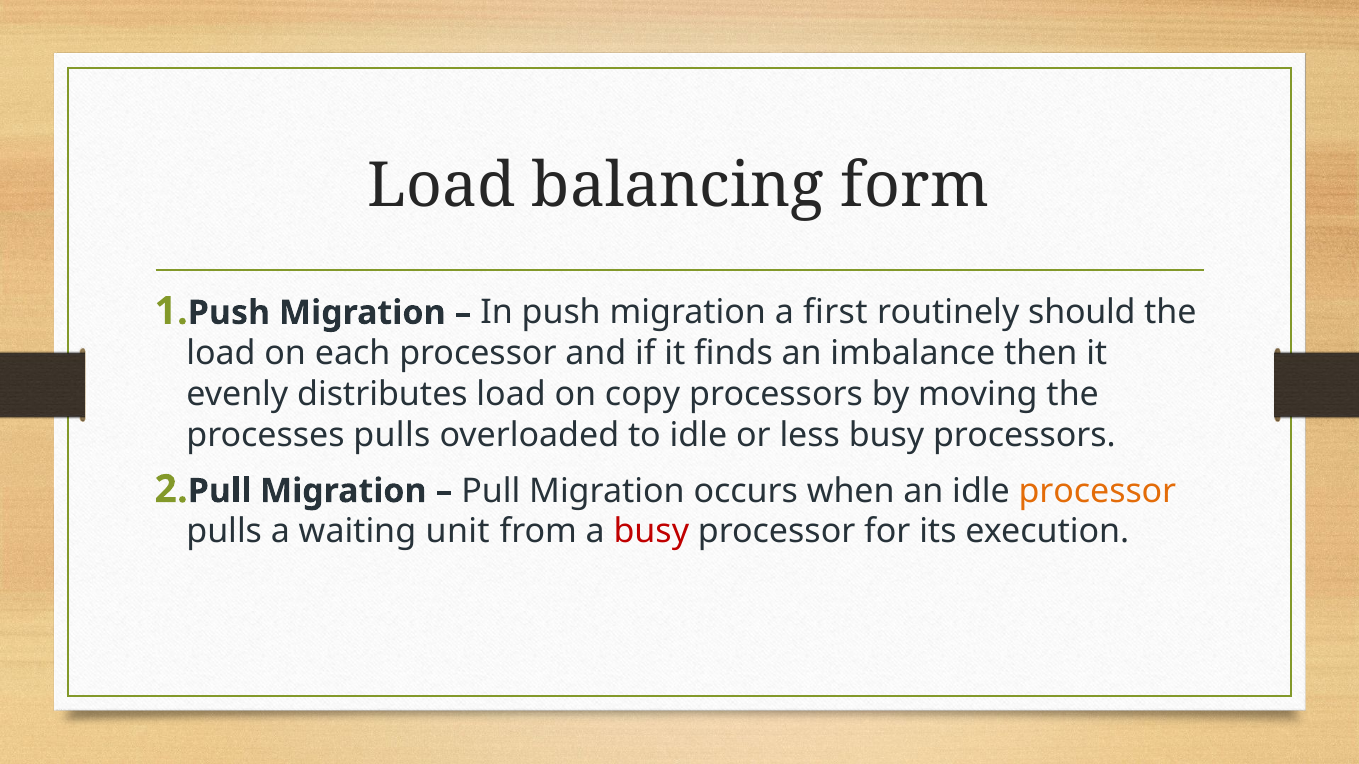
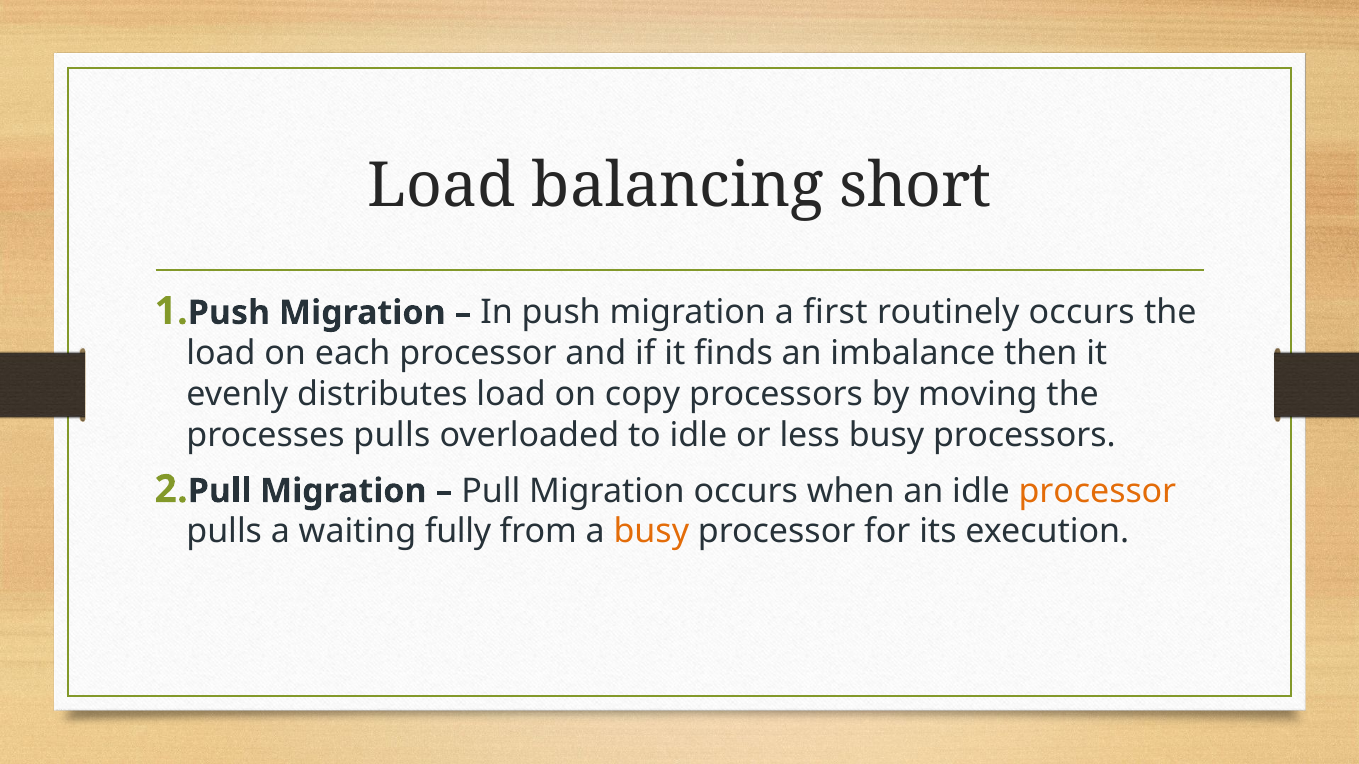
form: form -> short
routinely should: should -> occurs
unit: unit -> fully
busy at (651, 532) colour: red -> orange
